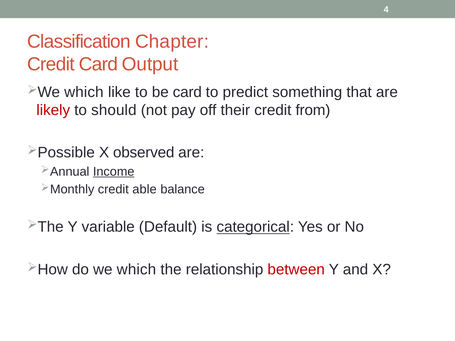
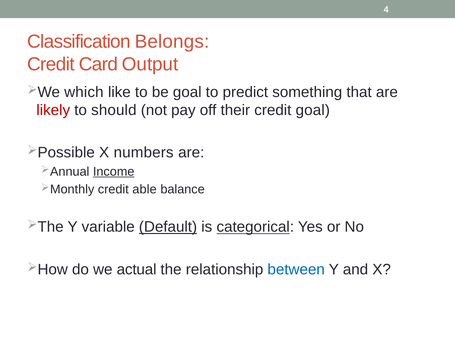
Chapter: Chapter -> Belongs
be card: card -> goal
credit from: from -> goal
observed: observed -> numbers
Default underline: none -> present
we which: which -> actual
between colour: red -> blue
